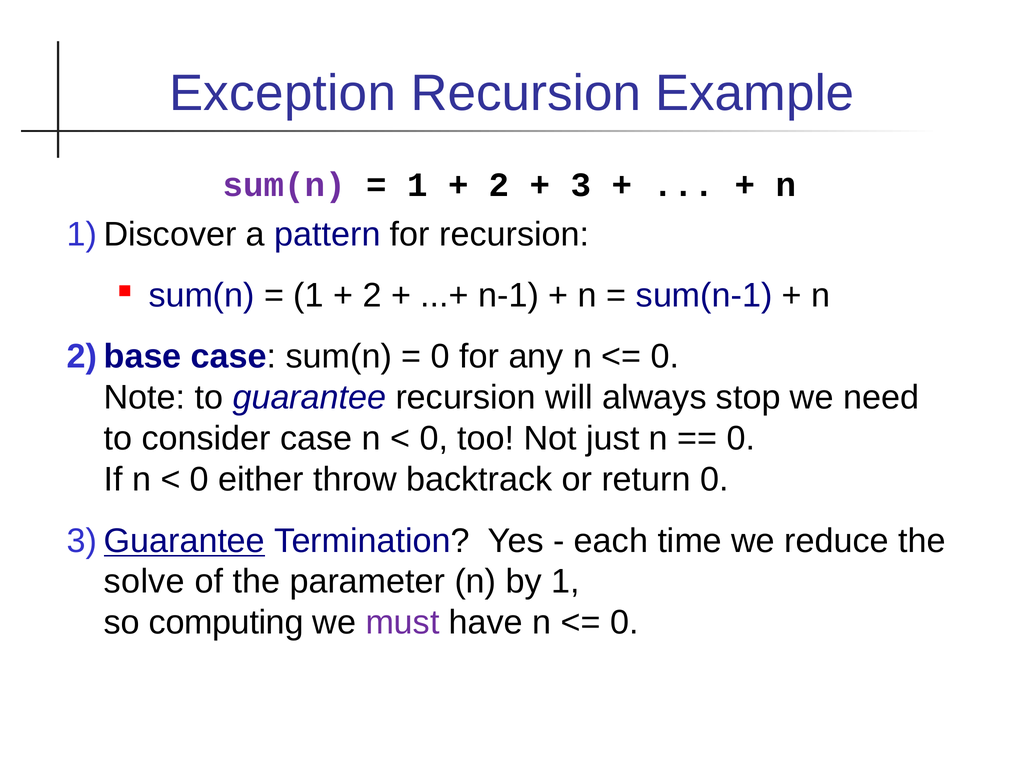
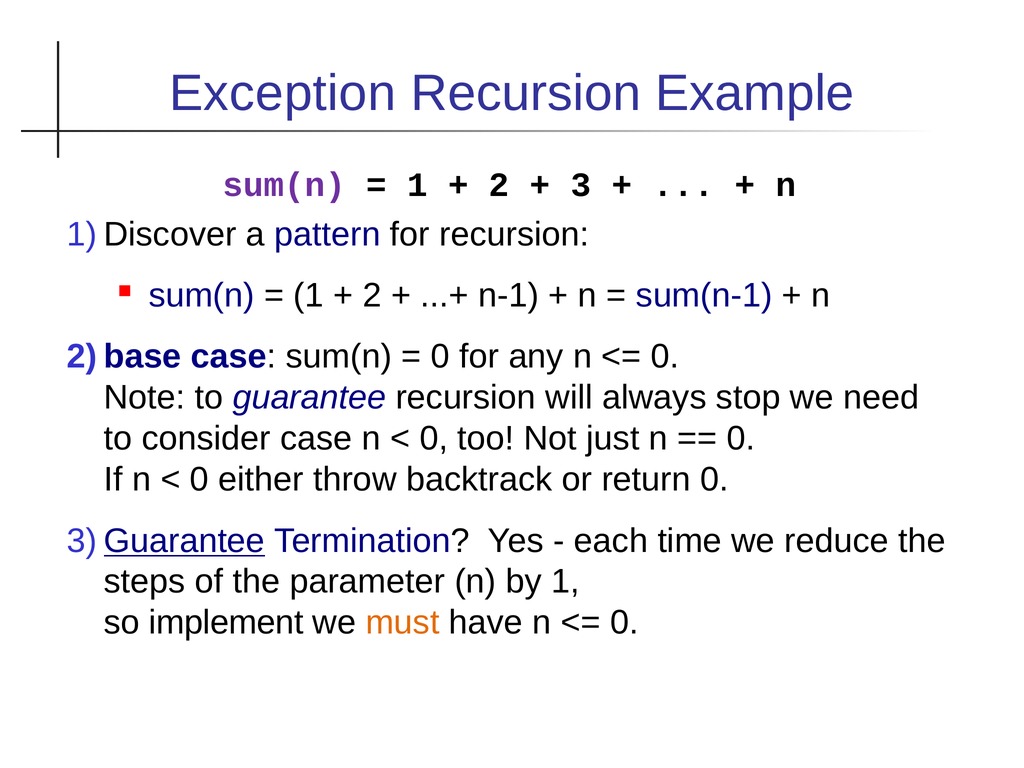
solve: solve -> steps
computing: computing -> implement
must colour: purple -> orange
